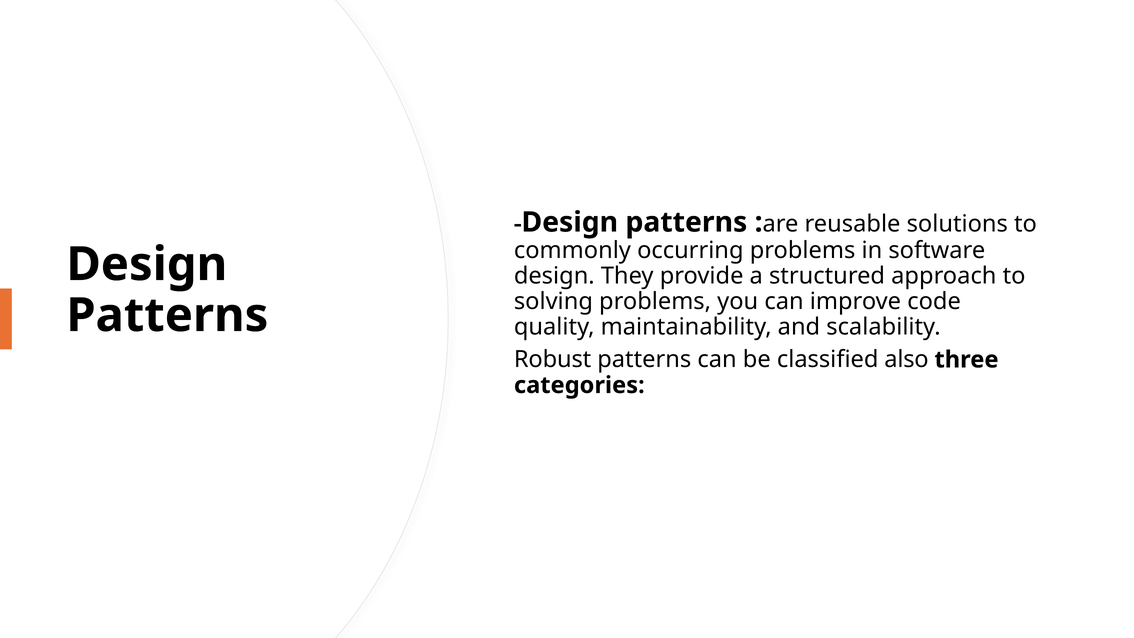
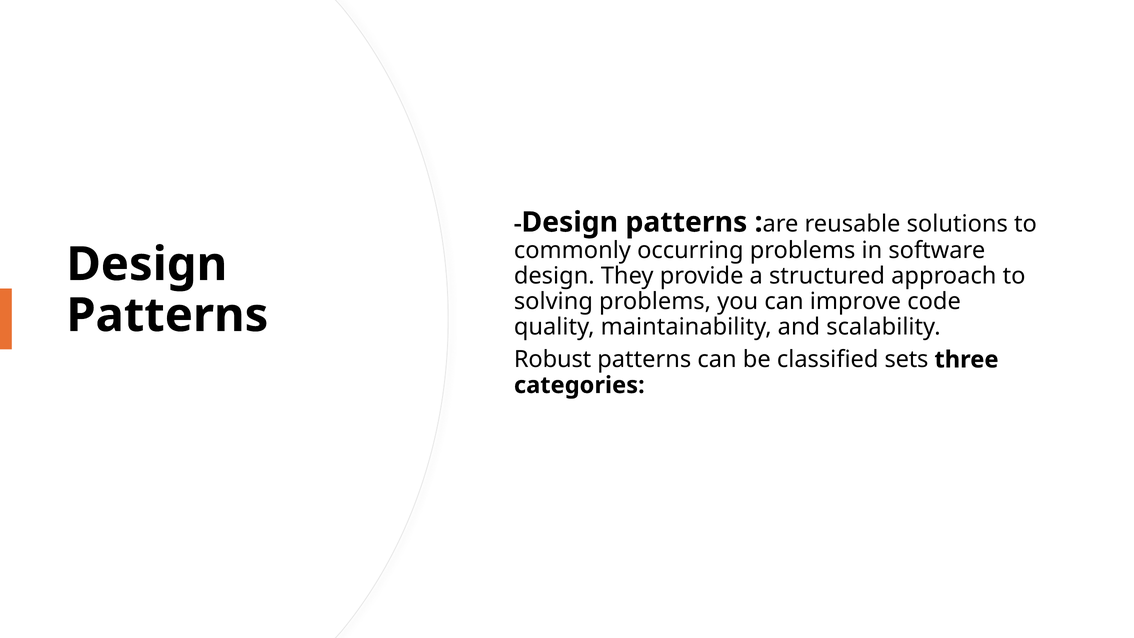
also: also -> sets
